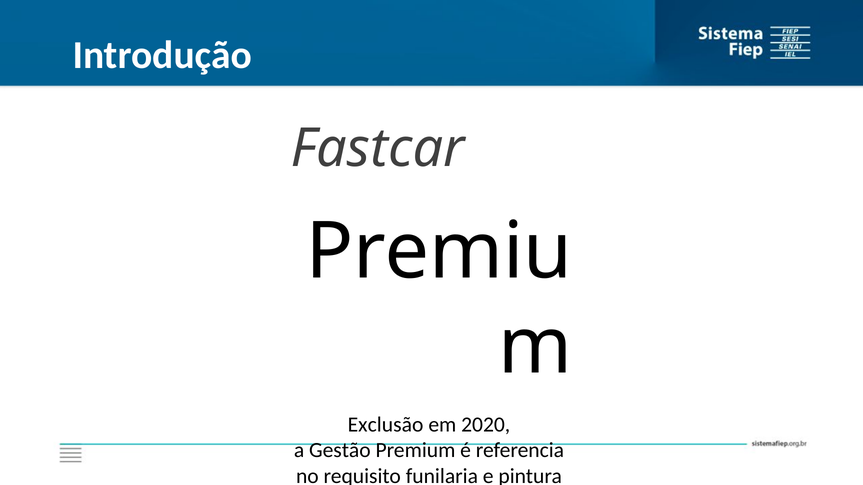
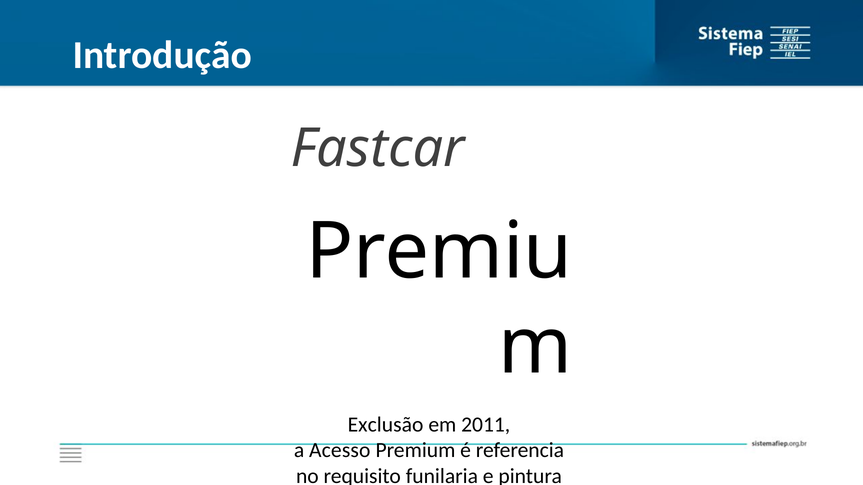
2020: 2020 -> 2011
Gestão: Gestão -> Acesso
